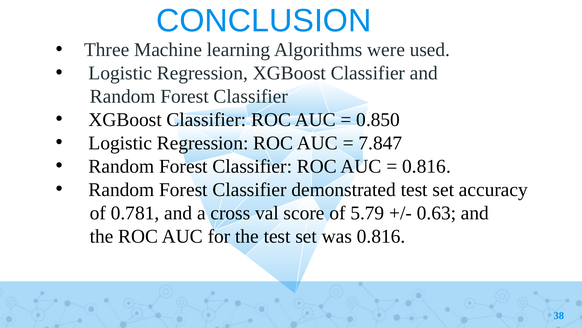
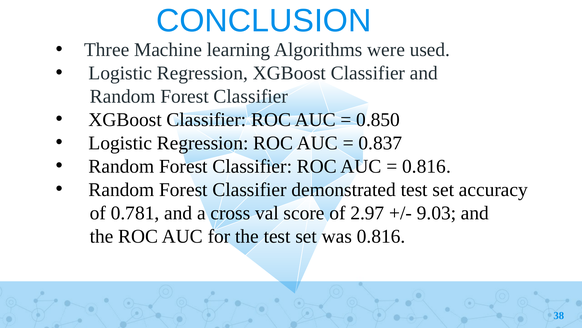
7.847: 7.847 -> 0.837
5.79: 5.79 -> 2.97
0.63: 0.63 -> 9.03
